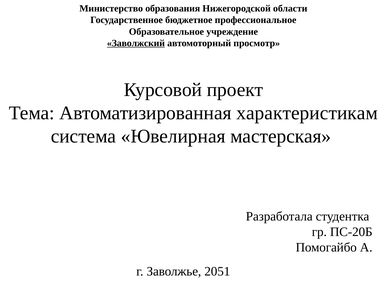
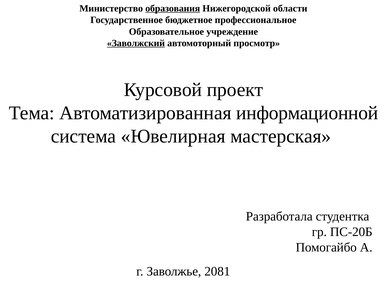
образования underline: none -> present
характеристикам: характеристикам -> информационной
2051: 2051 -> 2081
